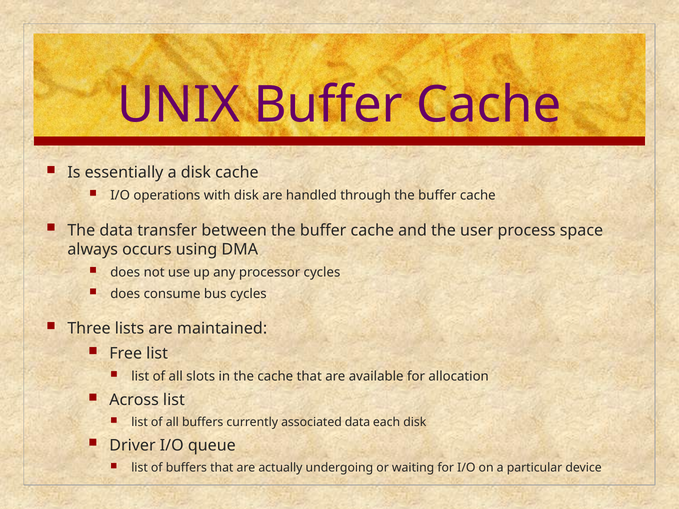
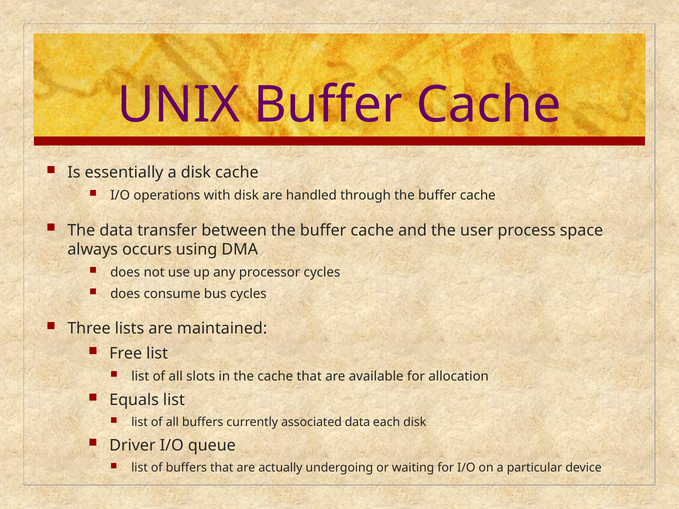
Across: Across -> Equals
